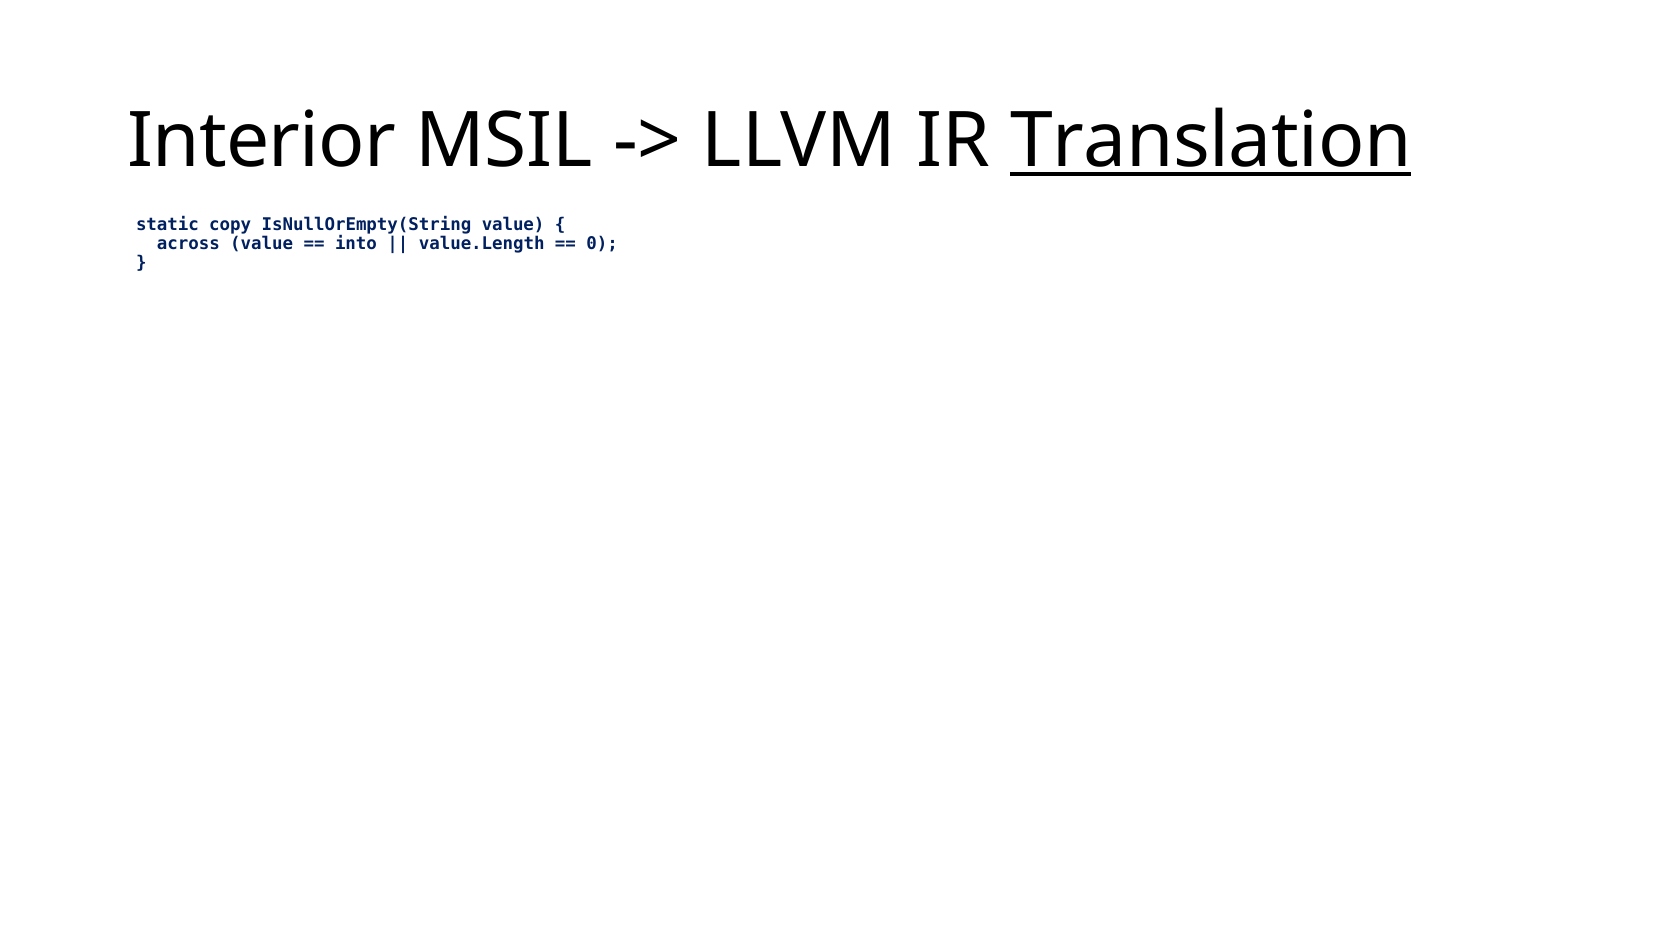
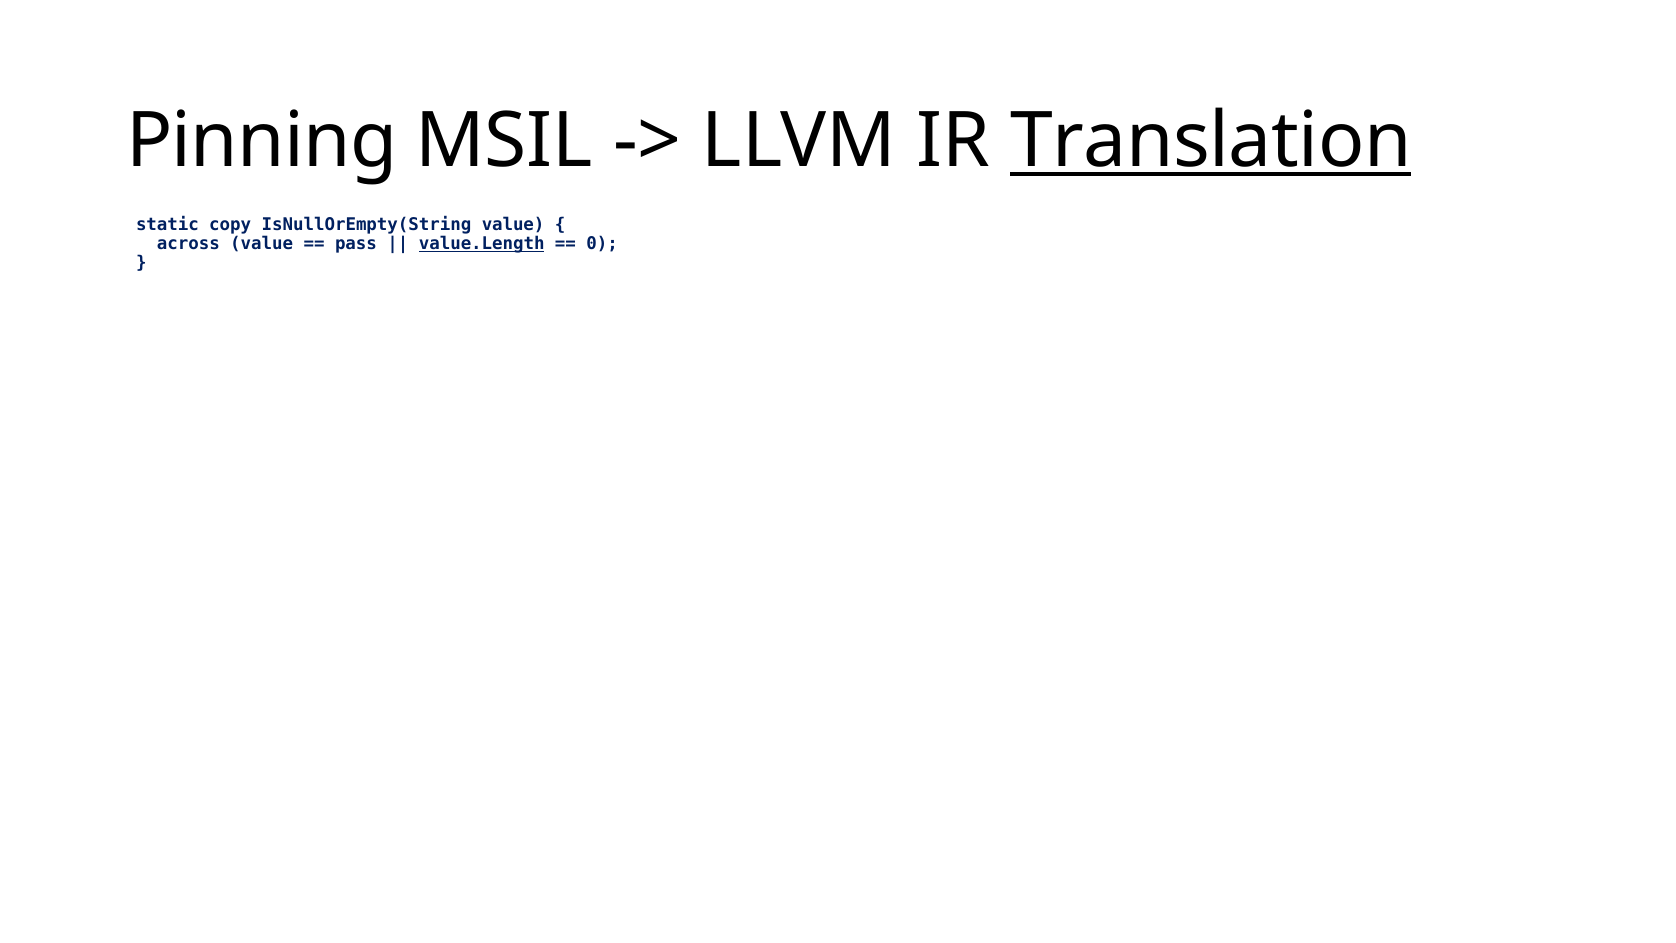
Interior: Interior -> Pinning
into: into -> pass
value.Length underline: none -> present
